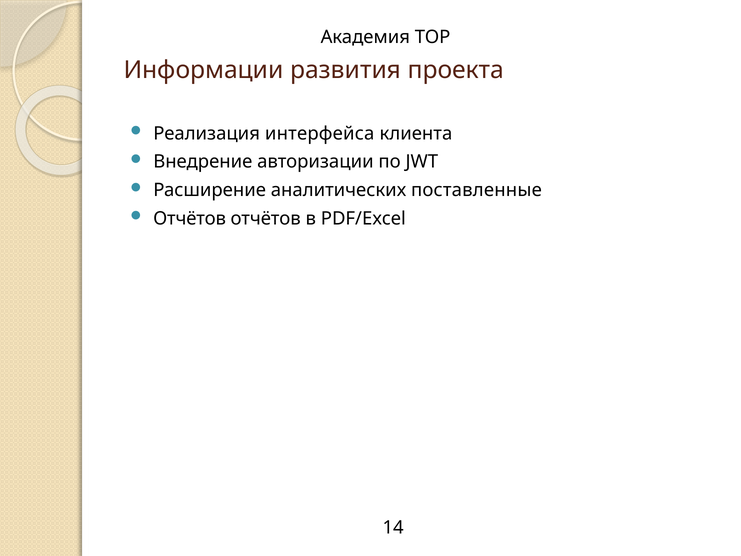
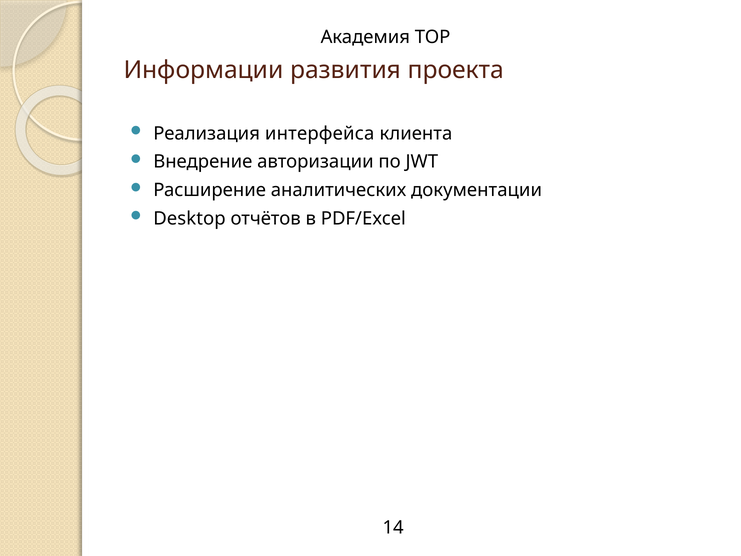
поставленные: поставленные -> документации
Отчётов at (190, 219): Отчётов -> Desktop
